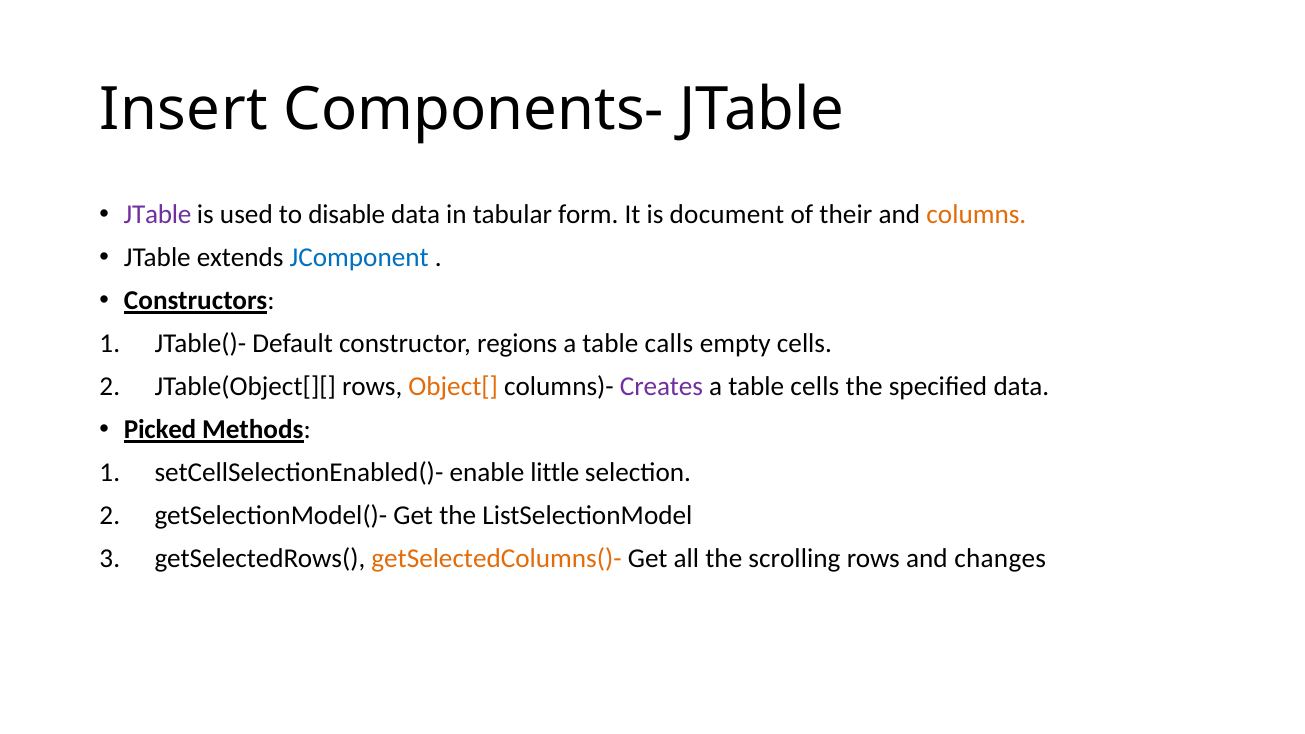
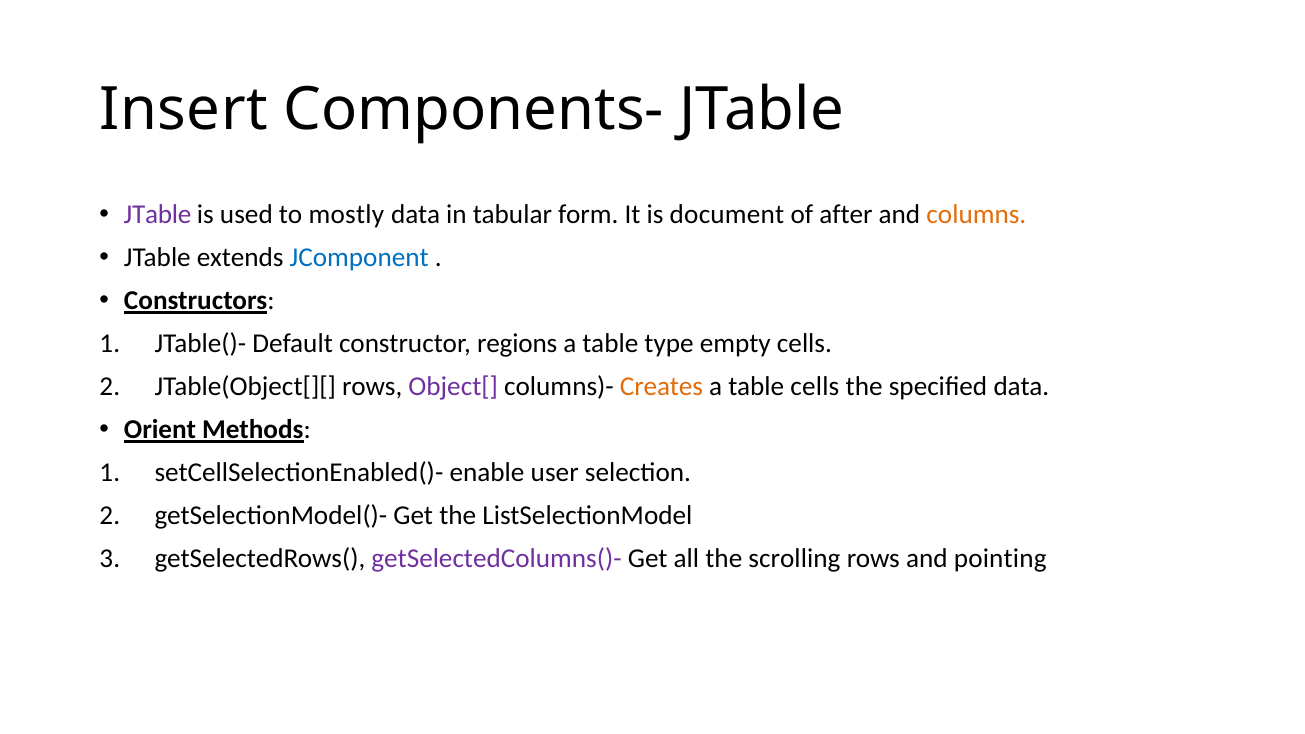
disable: disable -> mostly
their: their -> after
calls: calls -> type
Object[ colour: orange -> purple
Creates colour: purple -> orange
Picked: Picked -> Orient
little: little -> user
getSelectedColumns()- colour: orange -> purple
changes: changes -> pointing
